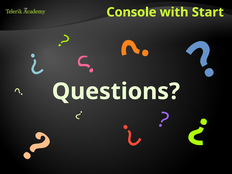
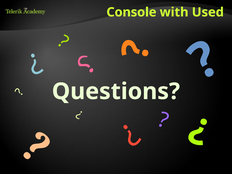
Start: Start -> Used
